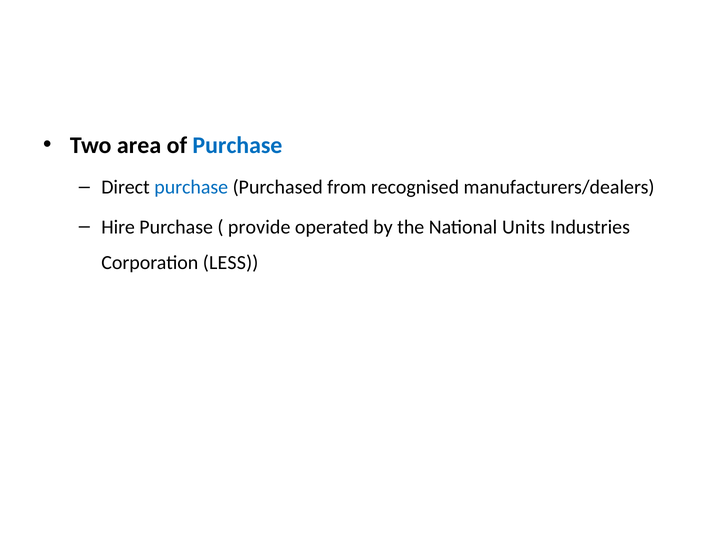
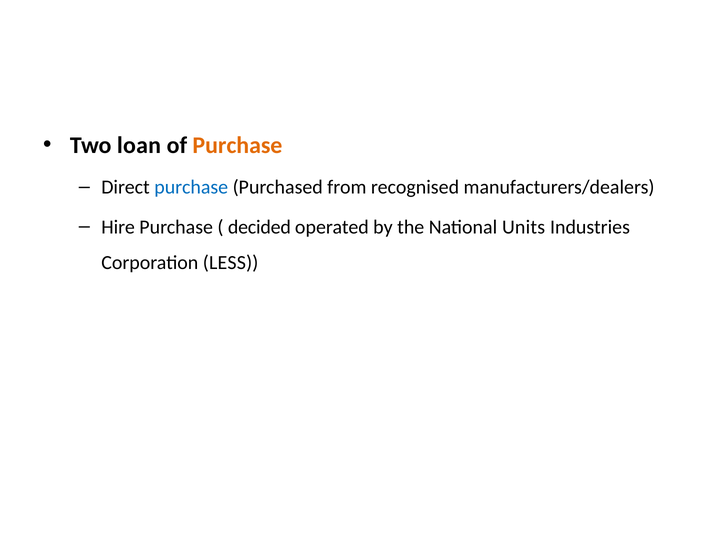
area: area -> loan
Purchase at (237, 145) colour: blue -> orange
provide: provide -> decided
